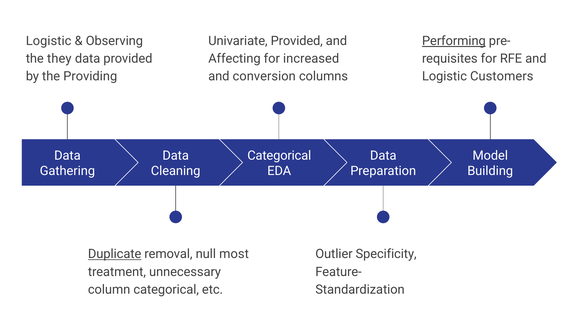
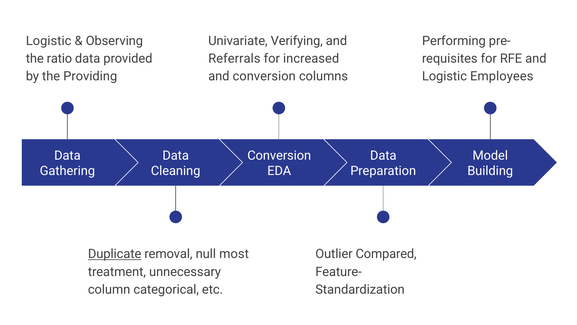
Univariate Provided: Provided -> Verifying
Performing underline: present -> none
they: they -> ratio
Affecting: Affecting -> Referrals
Customers: Customers -> Employees
Categorical at (279, 155): Categorical -> Conversion
Specificity: Specificity -> Compared
